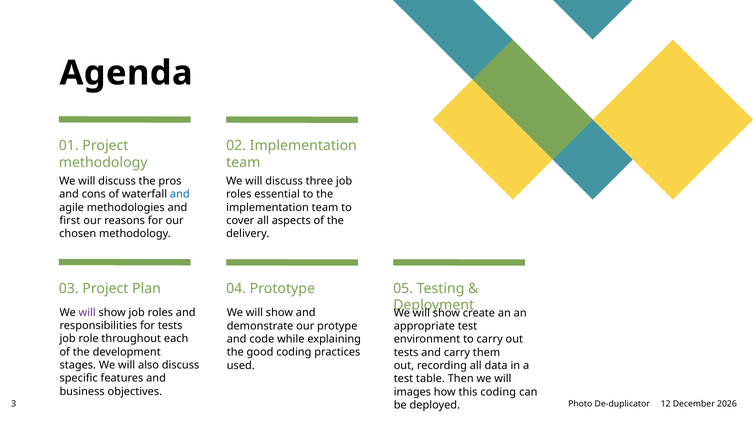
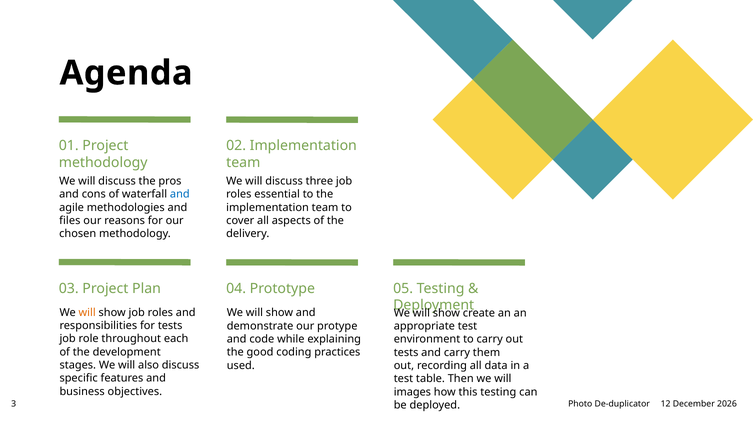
first: first -> files
will at (87, 313) colour: purple -> orange
this coding: coding -> testing
